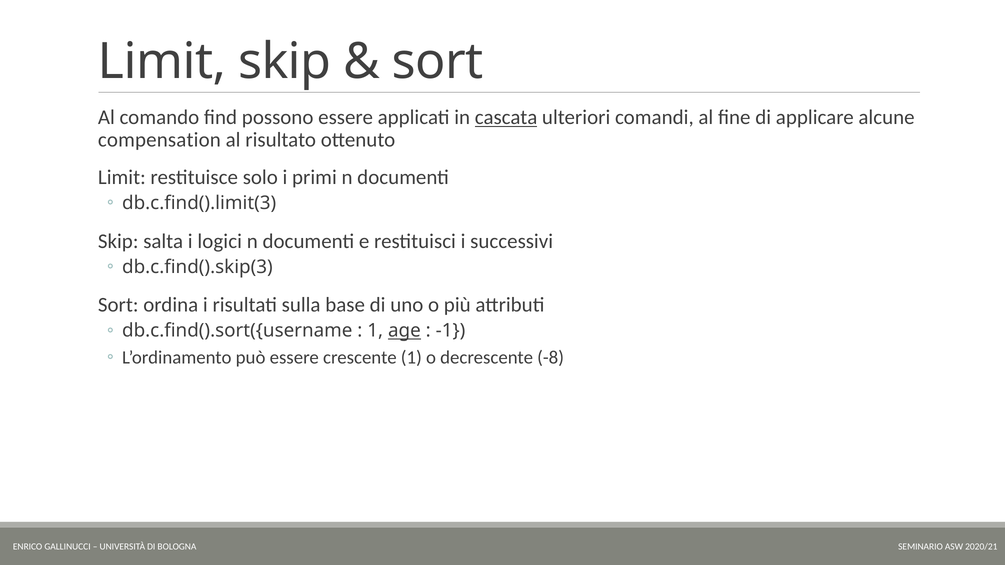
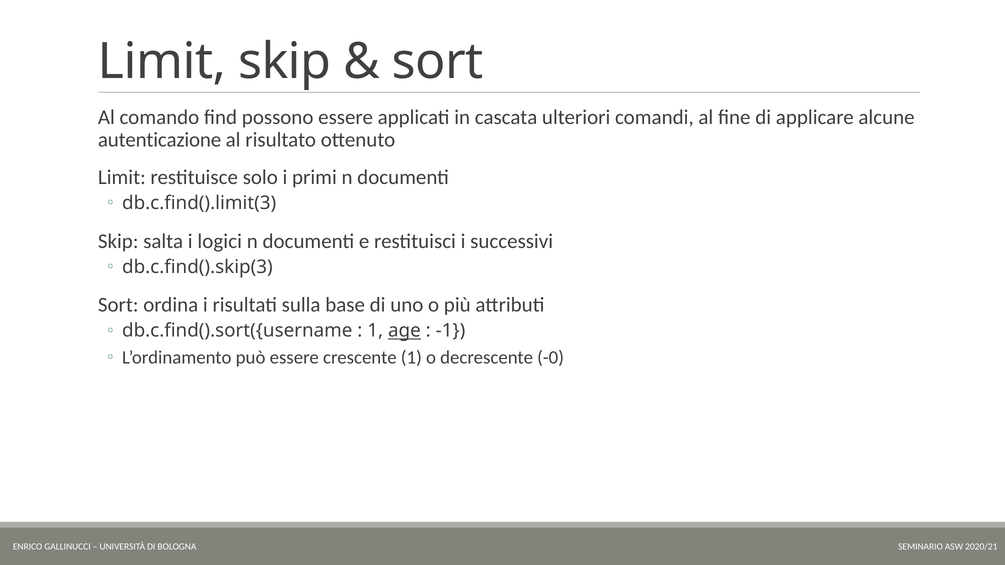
cascata underline: present -> none
compensation: compensation -> autenticazione
-8: -8 -> -0
